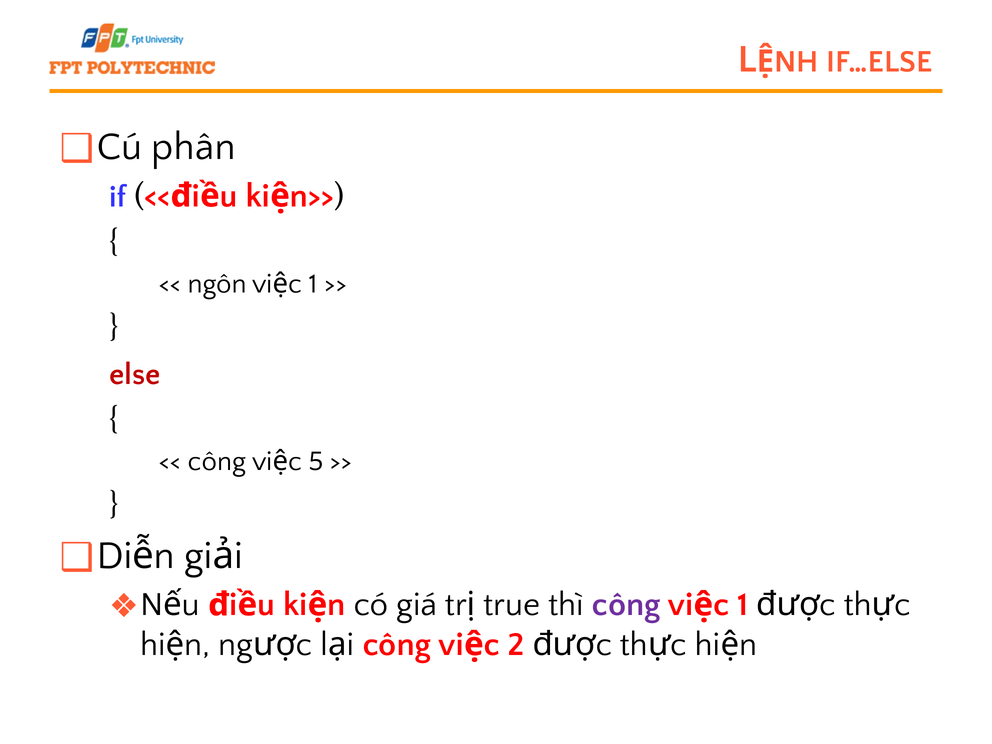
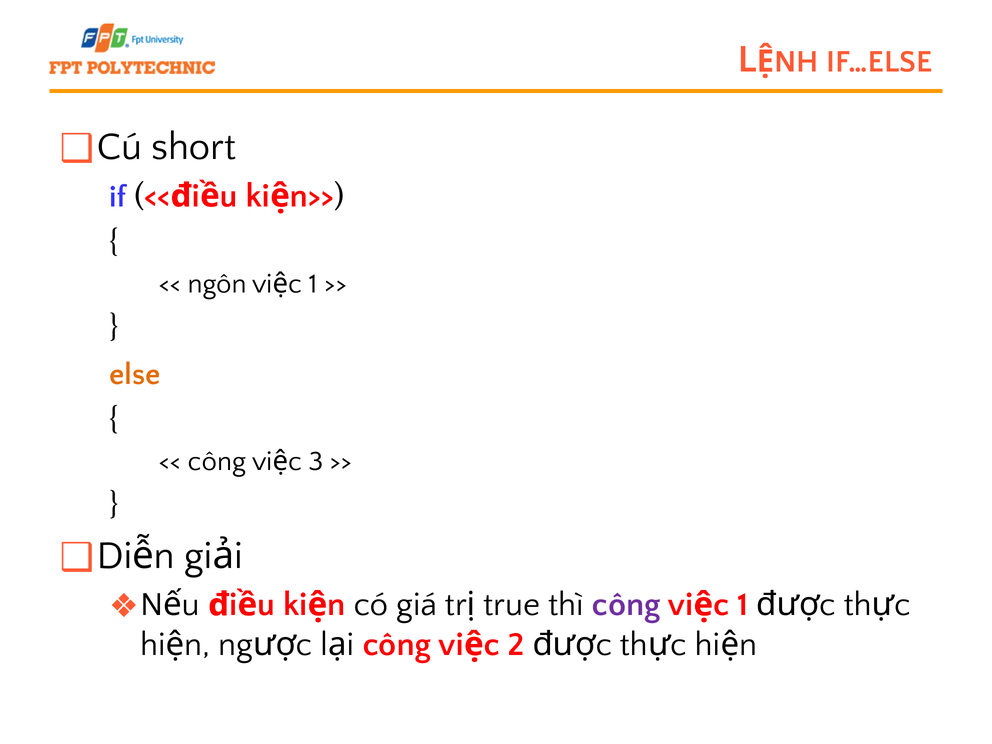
phân: phân -> short
else colour: red -> orange
5: 5 -> 3
